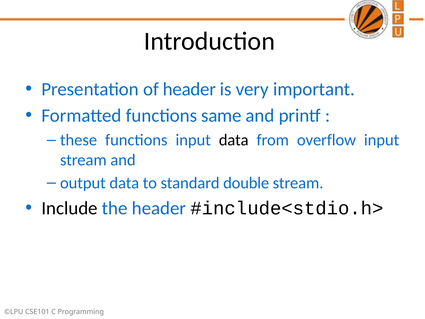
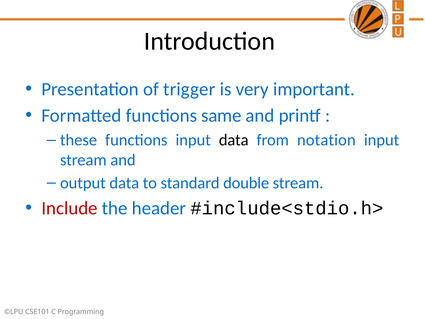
of header: header -> trigger
overflow: overflow -> notation
Include colour: black -> red
